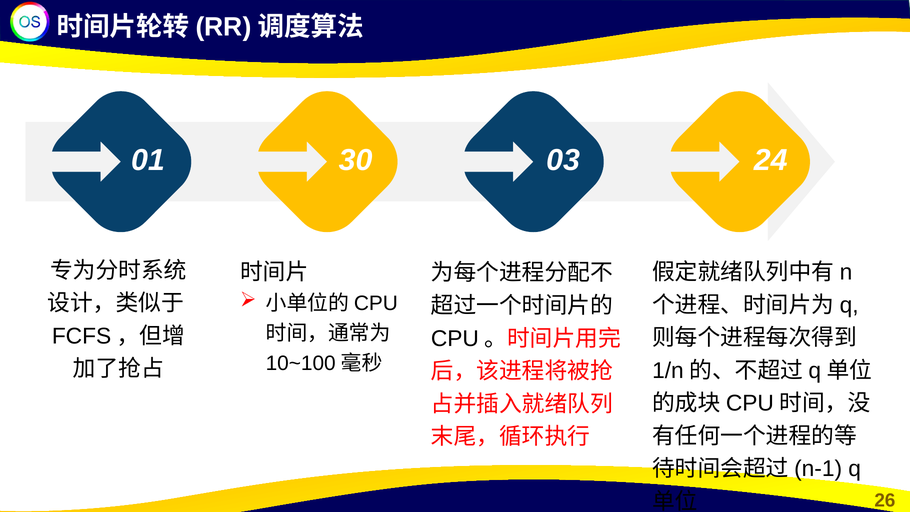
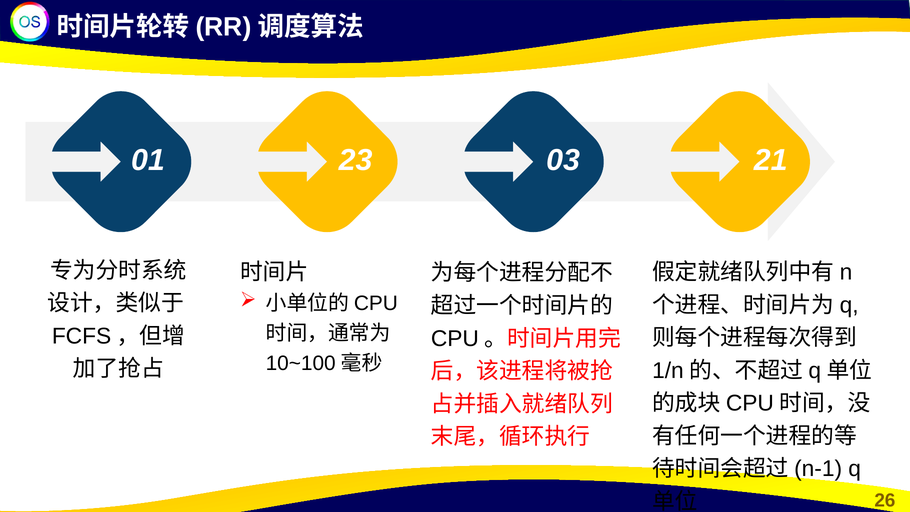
30: 30 -> 23
24: 24 -> 21
